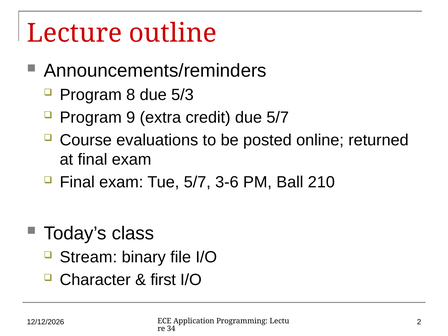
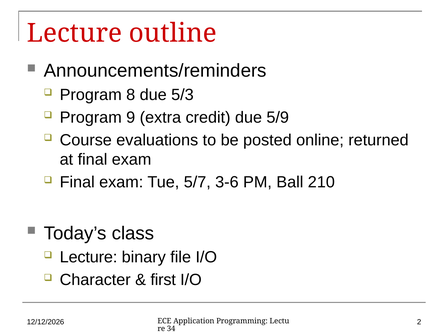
due 5/7: 5/7 -> 5/9
Stream at (88, 257): Stream -> Lecture
